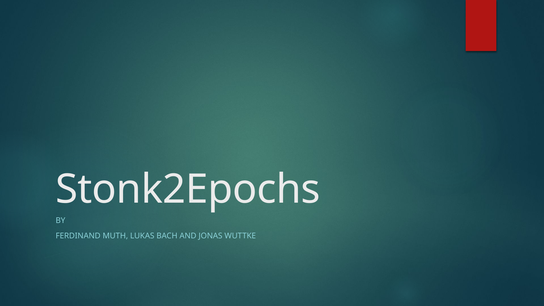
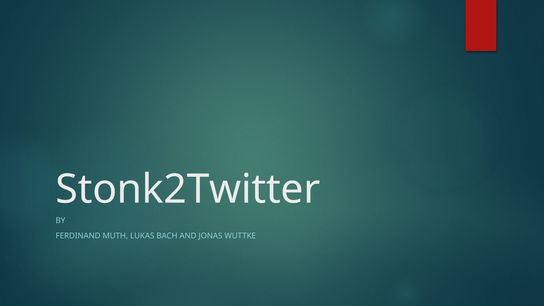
Stonk2Epochs: Stonk2Epochs -> Stonk2Twitter
